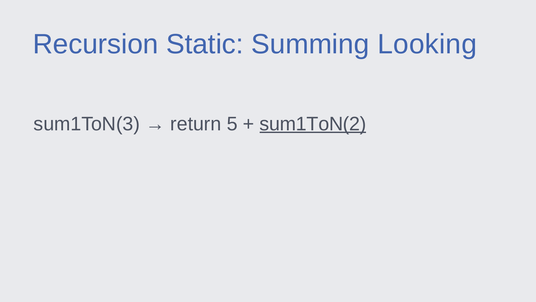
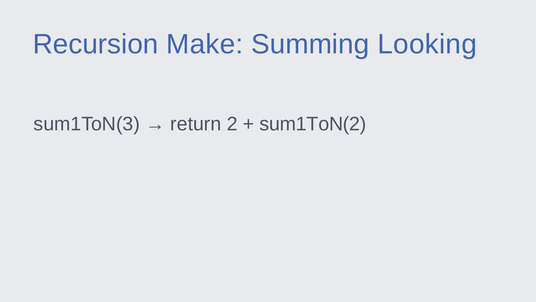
Static: Static -> Make
5: 5 -> 2
sum1ToN(2 underline: present -> none
